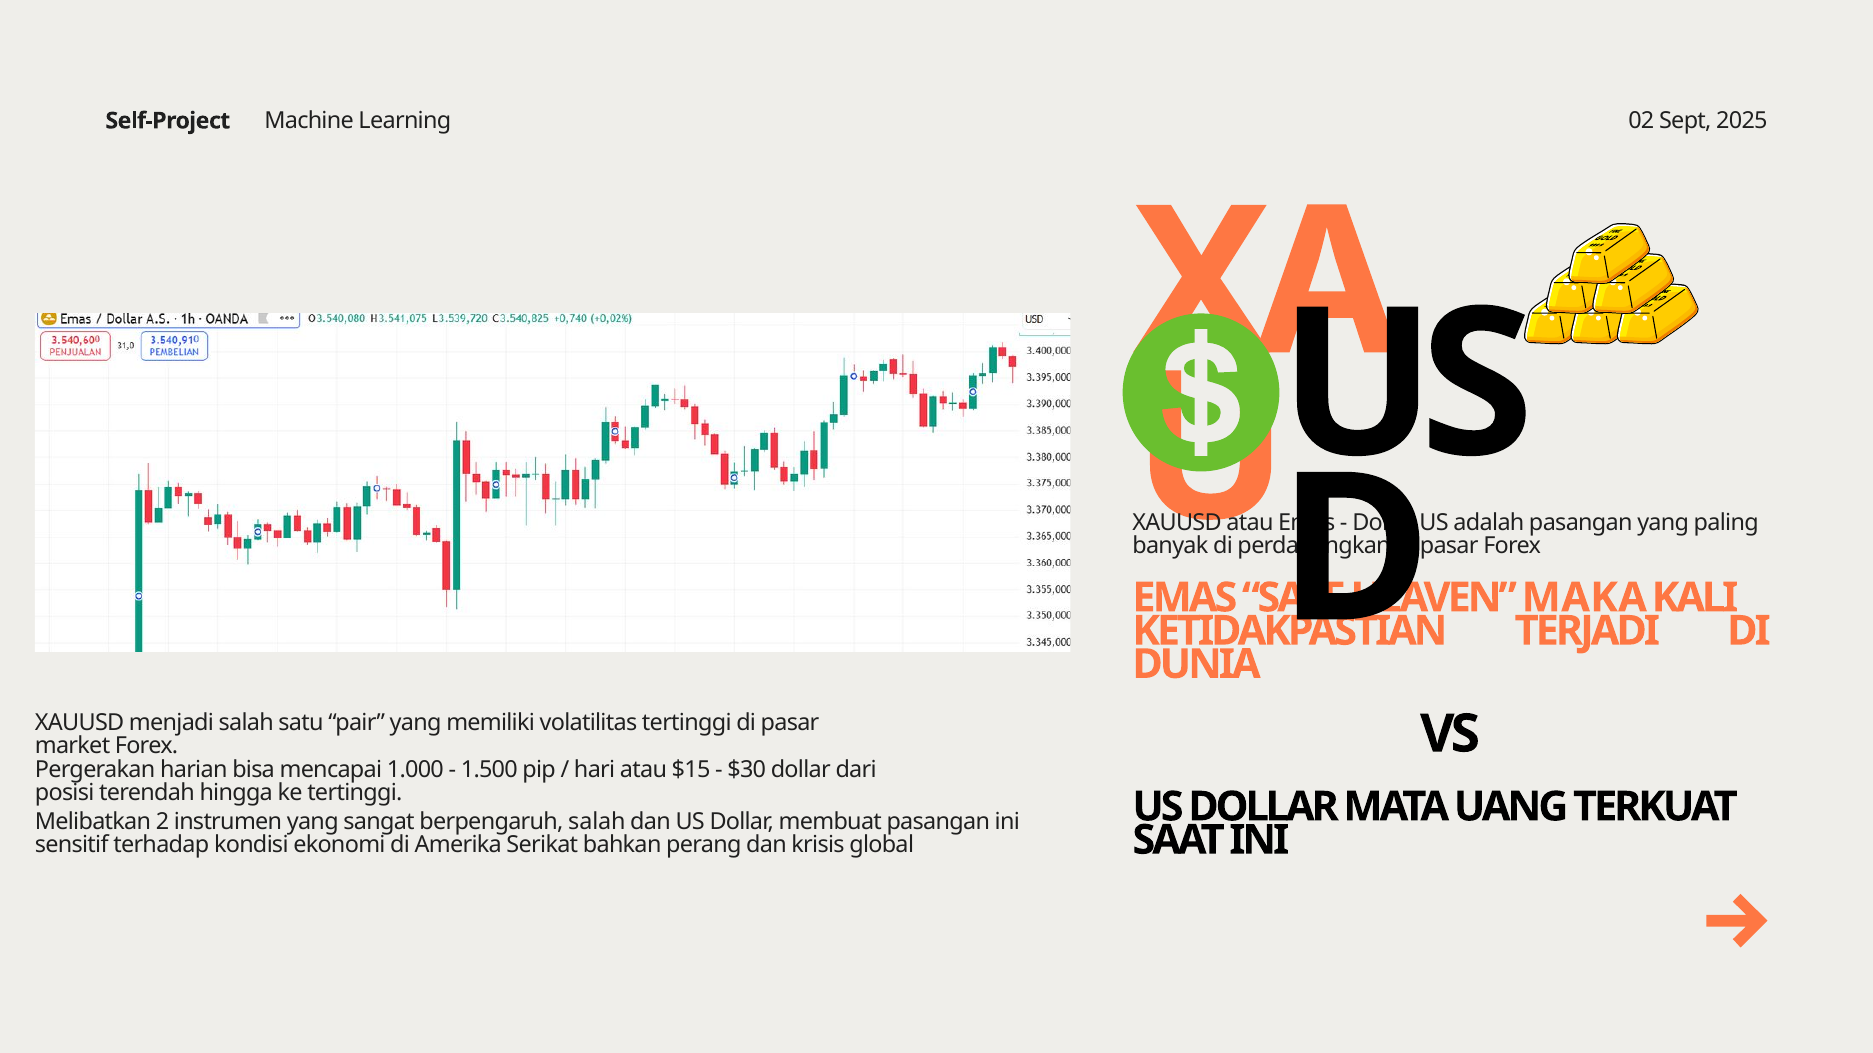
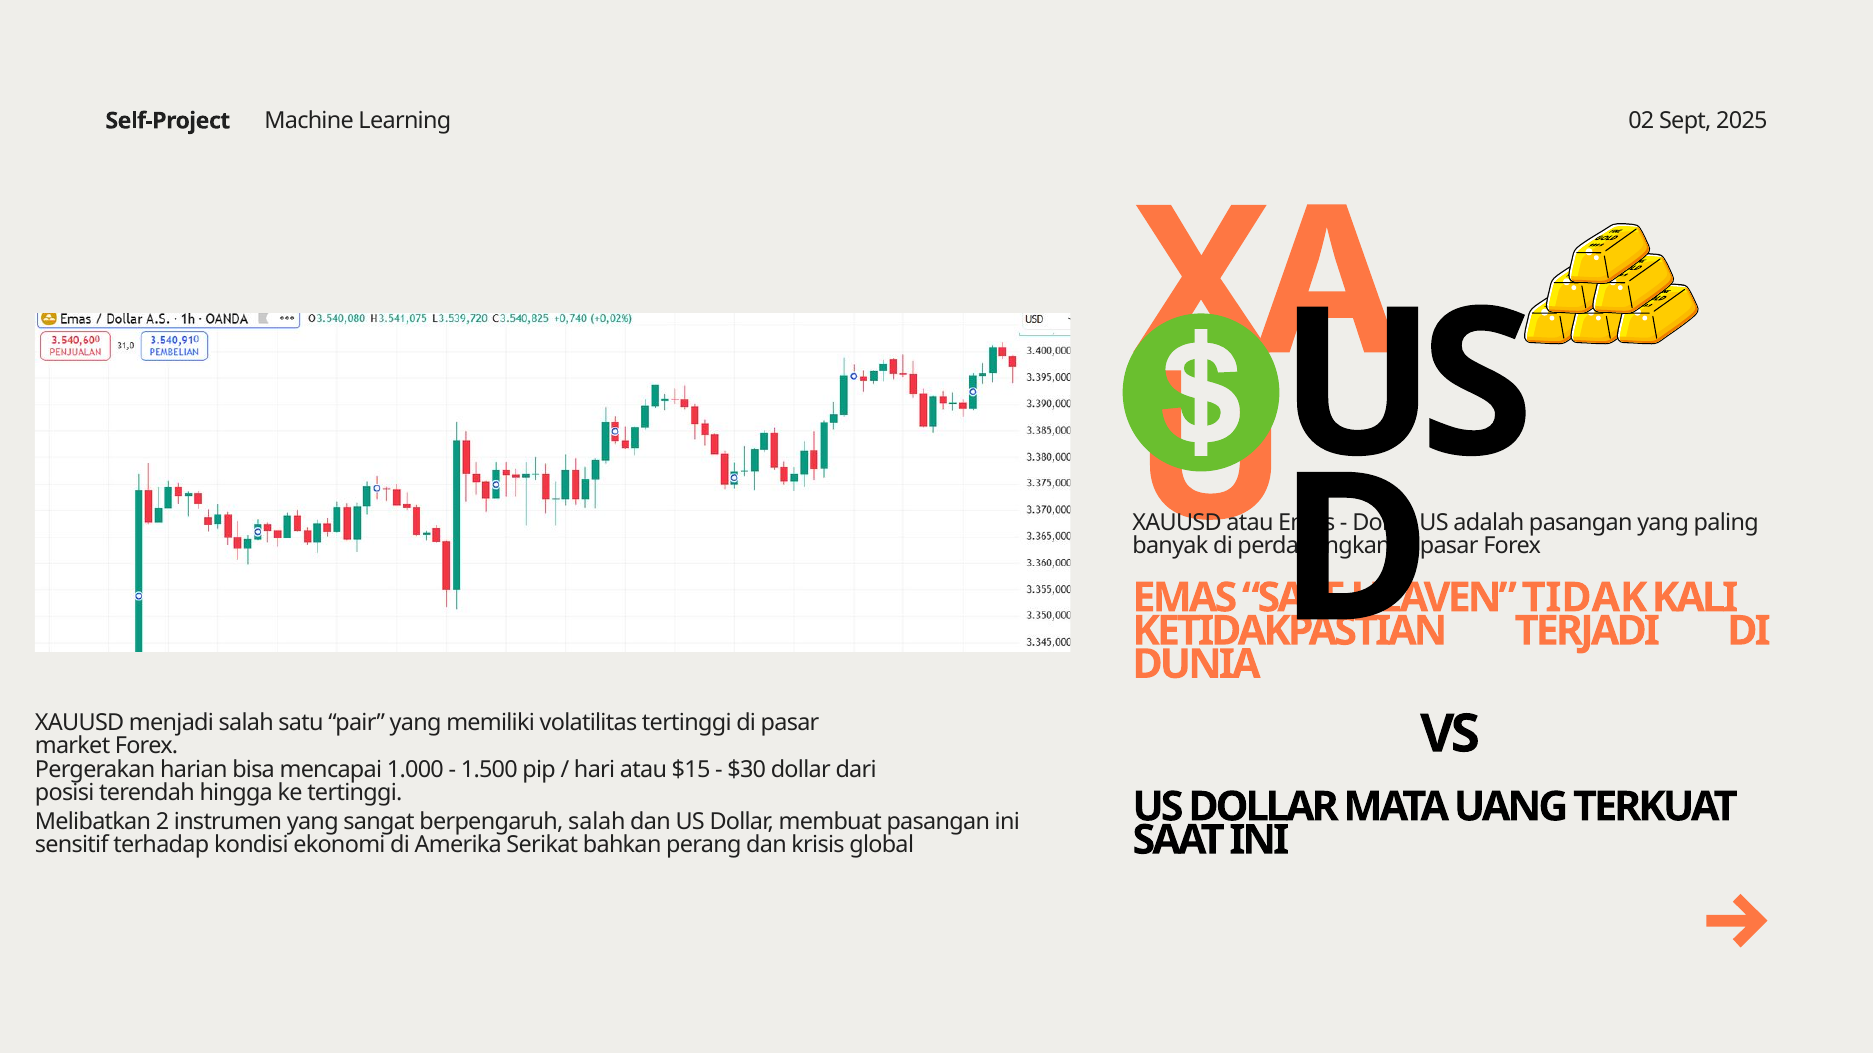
MAKA: MAKA -> TIDAK
